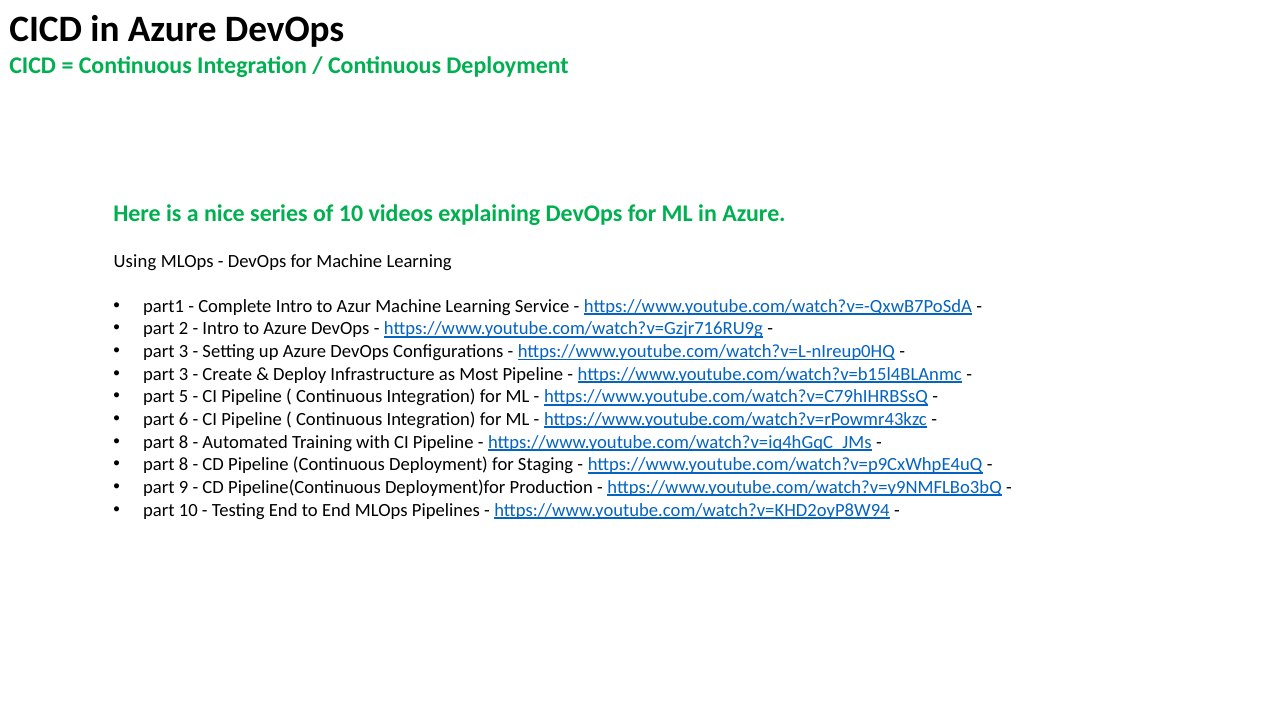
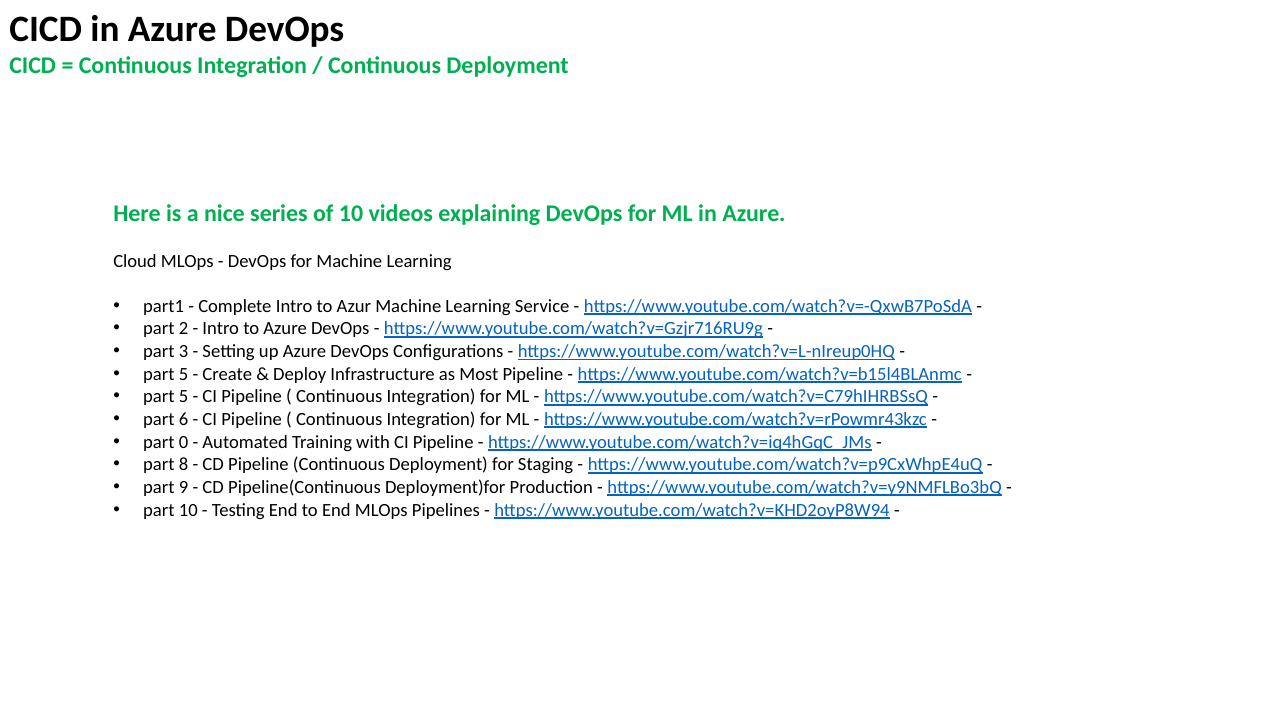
Using: Using -> Cloud
3 at (184, 374): 3 -> 5
8 at (184, 442): 8 -> 0
